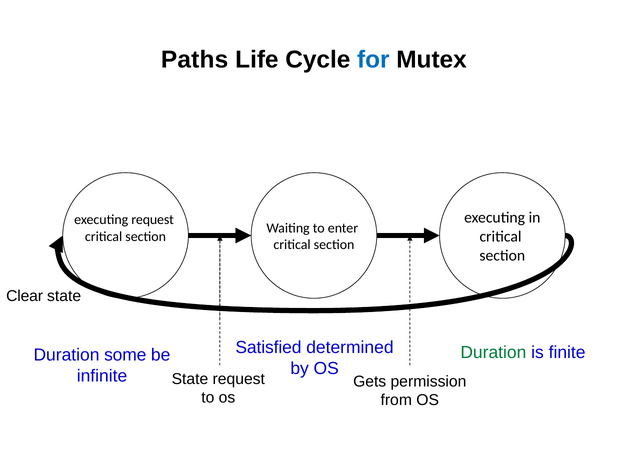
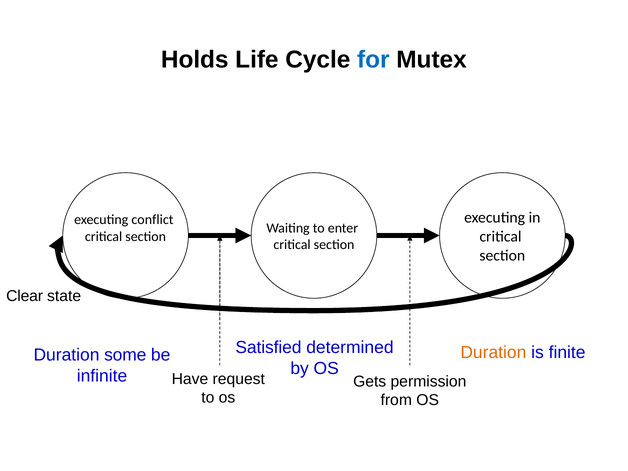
Paths: Paths -> Holds
executing request: request -> conflict
Duration at (493, 352) colour: green -> orange
State at (190, 379): State -> Have
